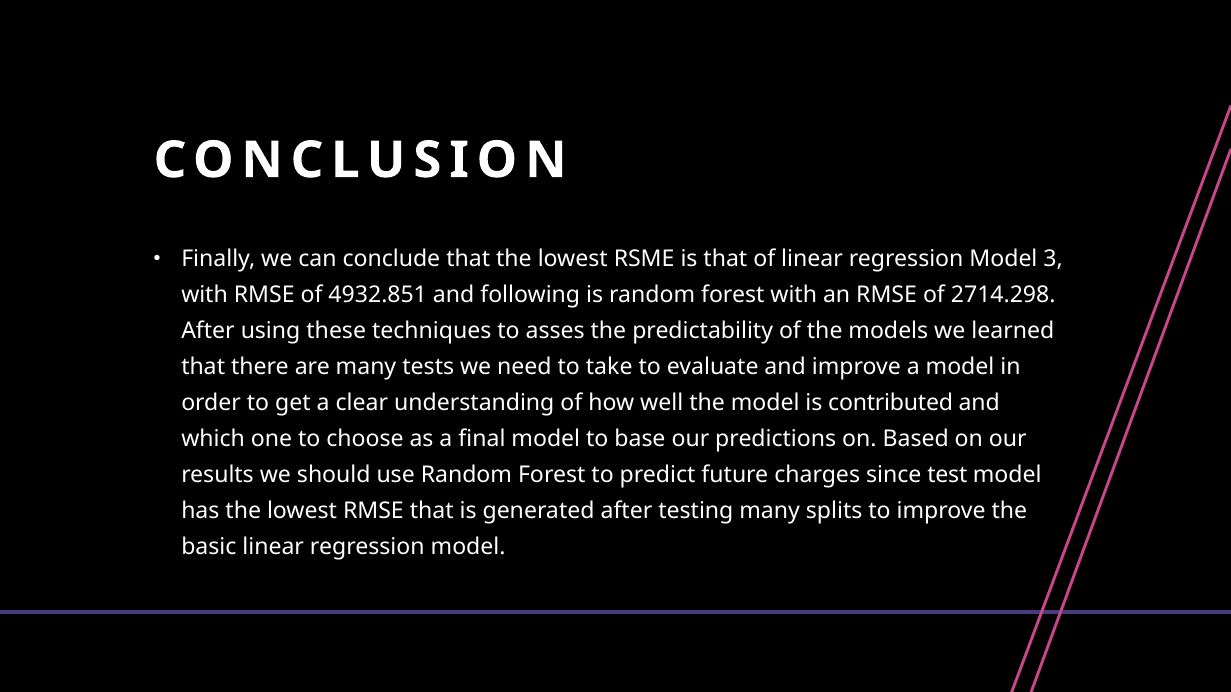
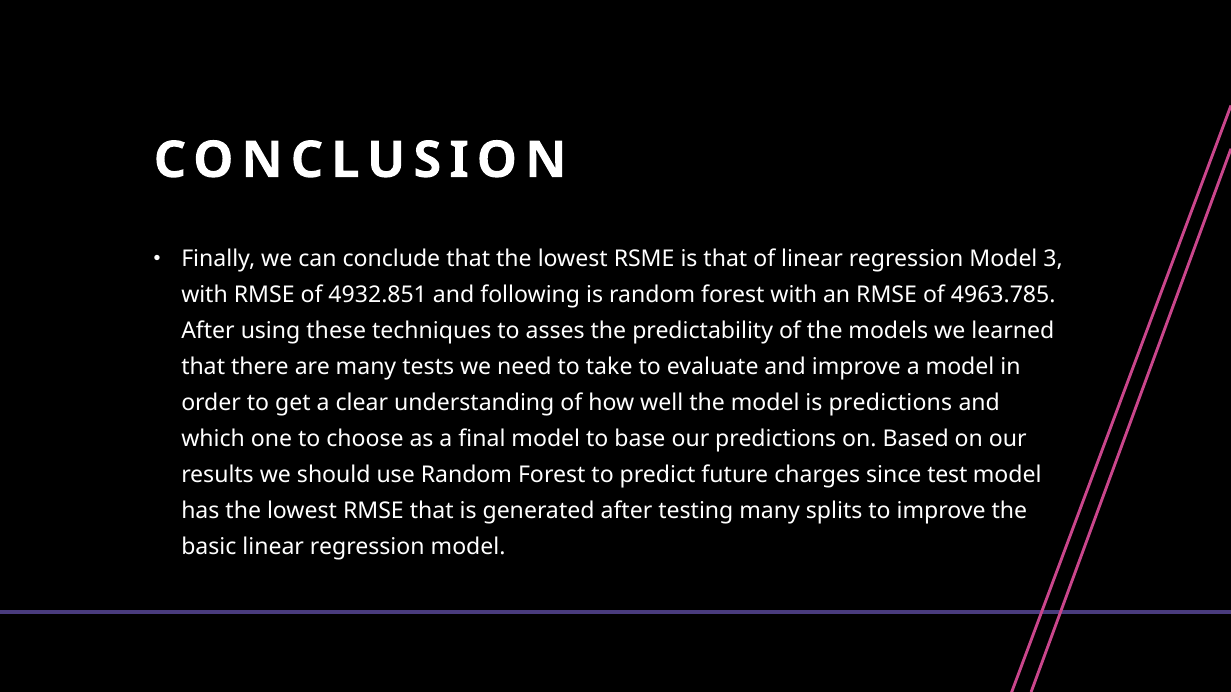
2714.298: 2714.298 -> 4963.785
is contributed: contributed -> predictions
